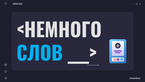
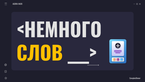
СЛОВ colour: light blue -> yellow
